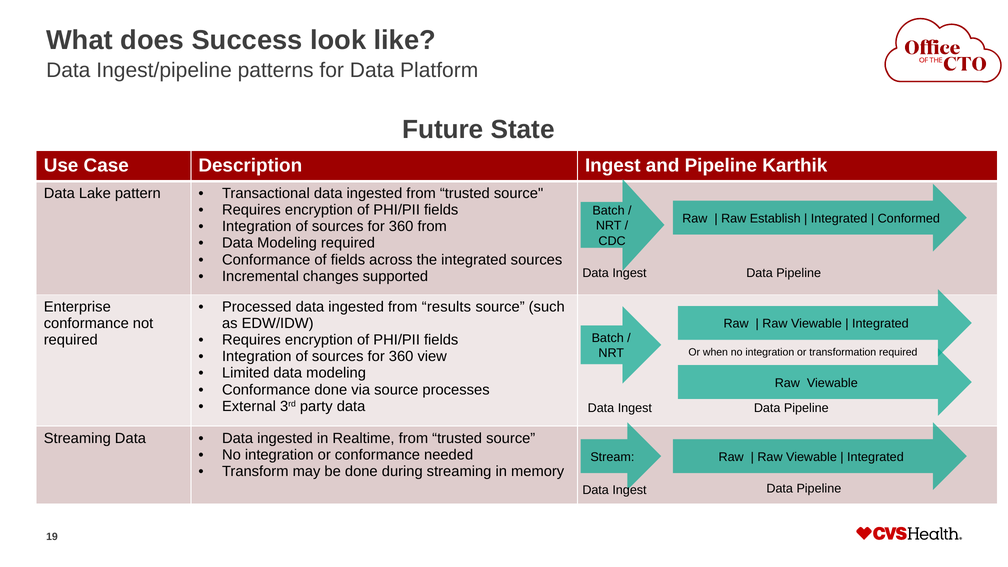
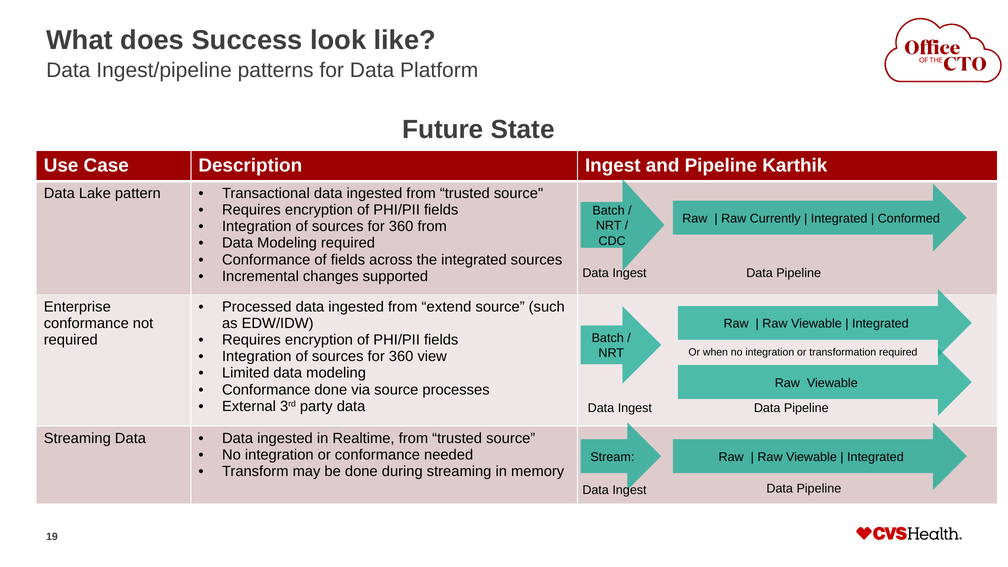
Establish: Establish -> Currently
results: results -> extend
